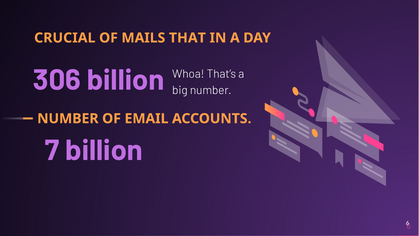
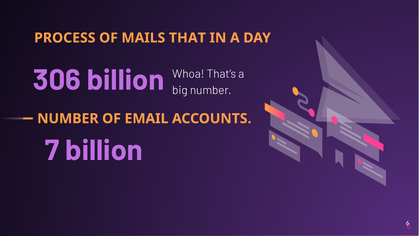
CRUCIAL: CRUCIAL -> PROCESS
